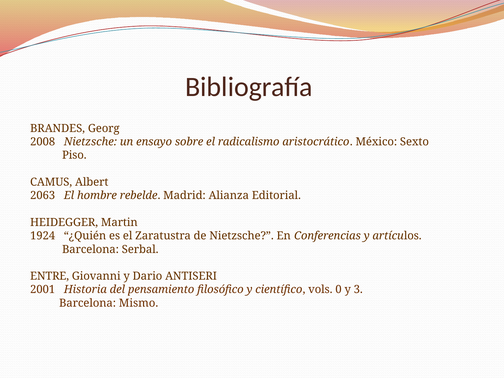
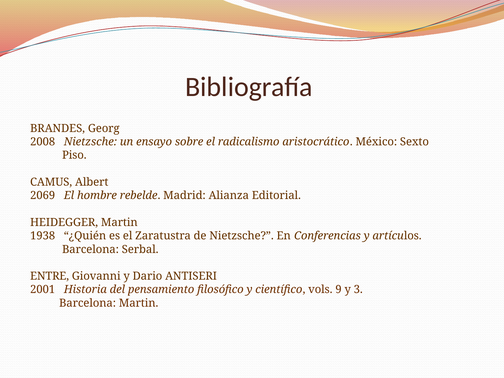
2063: 2063 -> 2069
1924: 1924 -> 1938
0: 0 -> 9
Barcelona Mismo: Mismo -> Martin
